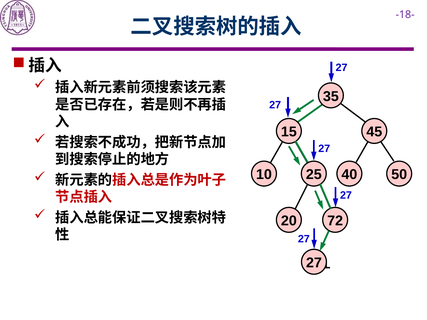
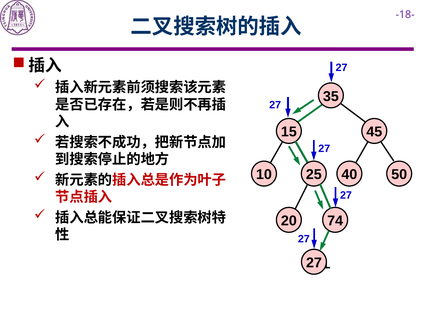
72: 72 -> 74
